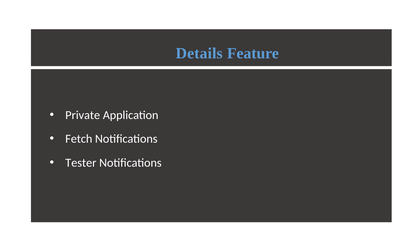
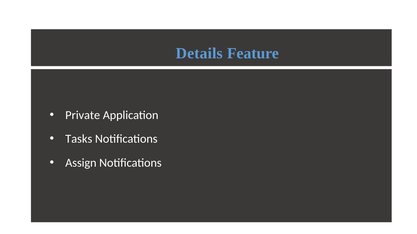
Fetch: Fetch -> Tasks
Tester: Tester -> Assign
